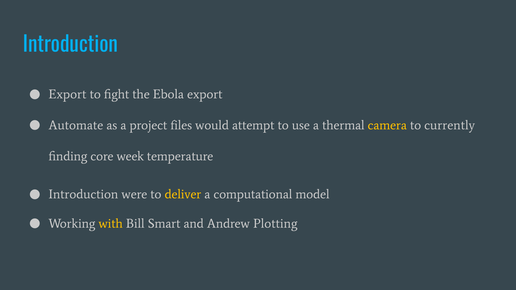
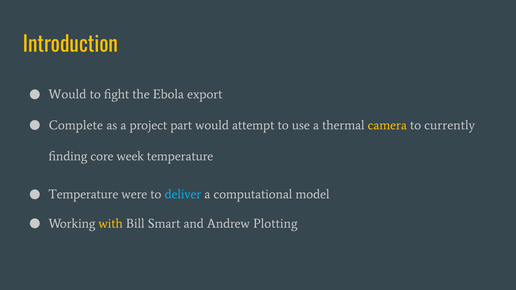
Introduction at (70, 45) colour: light blue -> yellow
Export at (67, 94): Export -> Would
Automate: Automate -> Complete
files: files -> part
Introduction at (83, 194): Introduction -> Temperature
deliver colour: yellow -> light blue
